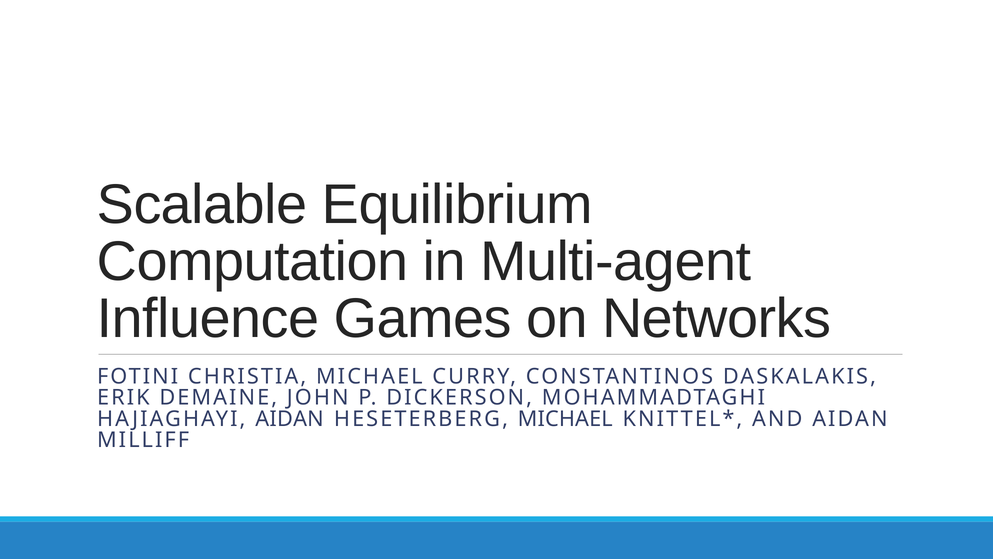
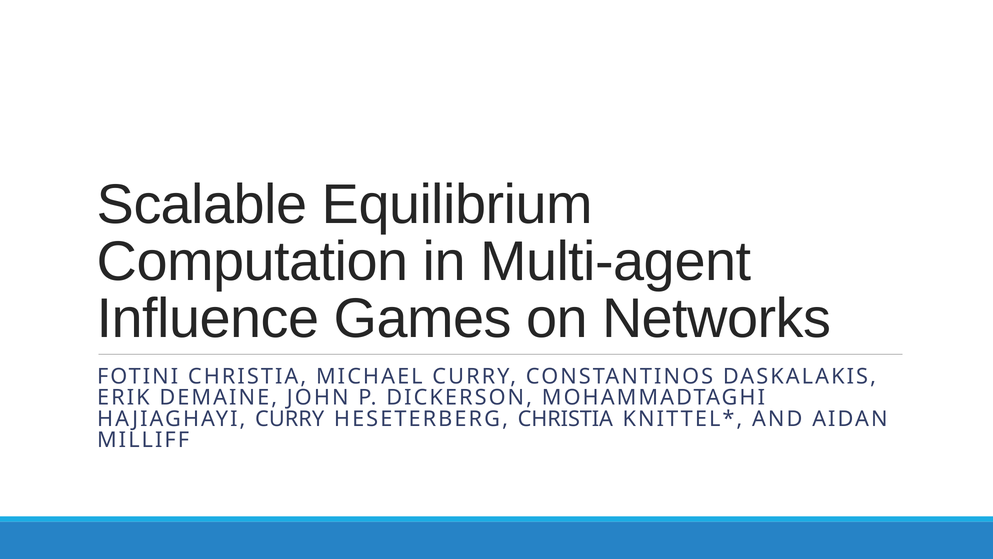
HAJIAGHAYI AIDAN: AIDAN -> CURRY
HESETERBERG MICHAEL: MICHAEL -> CHRISTIA
